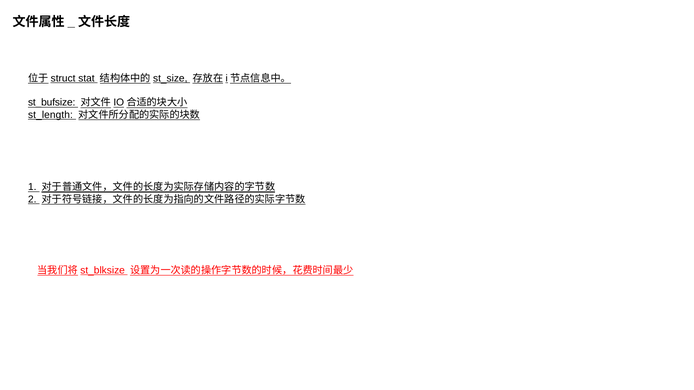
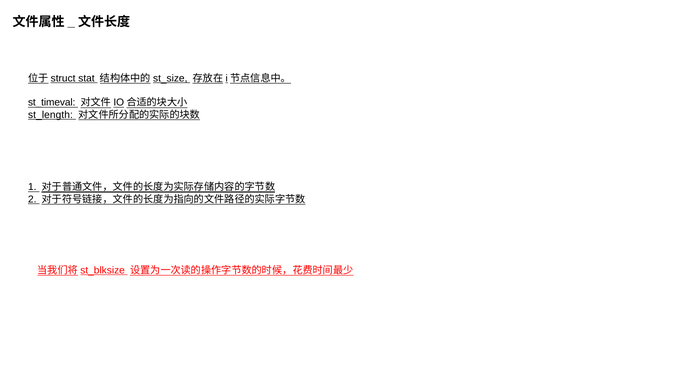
st_bufsize: st_bufsize -> st_timeval
